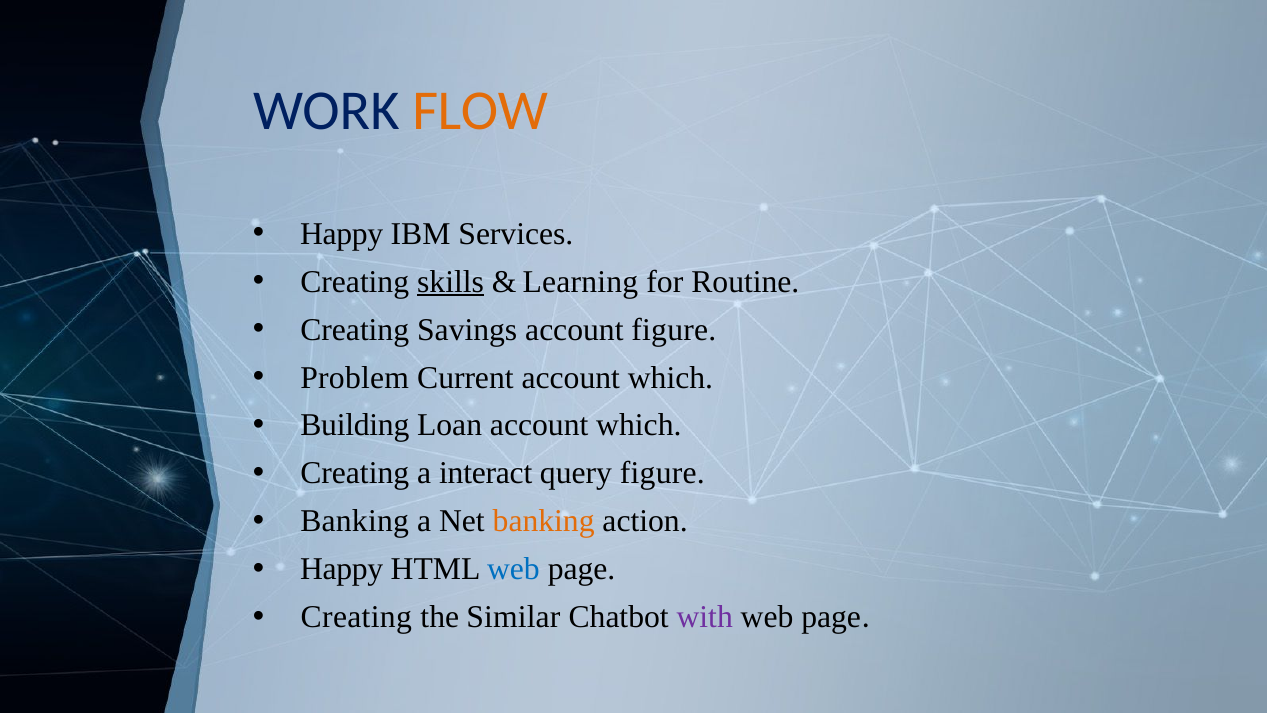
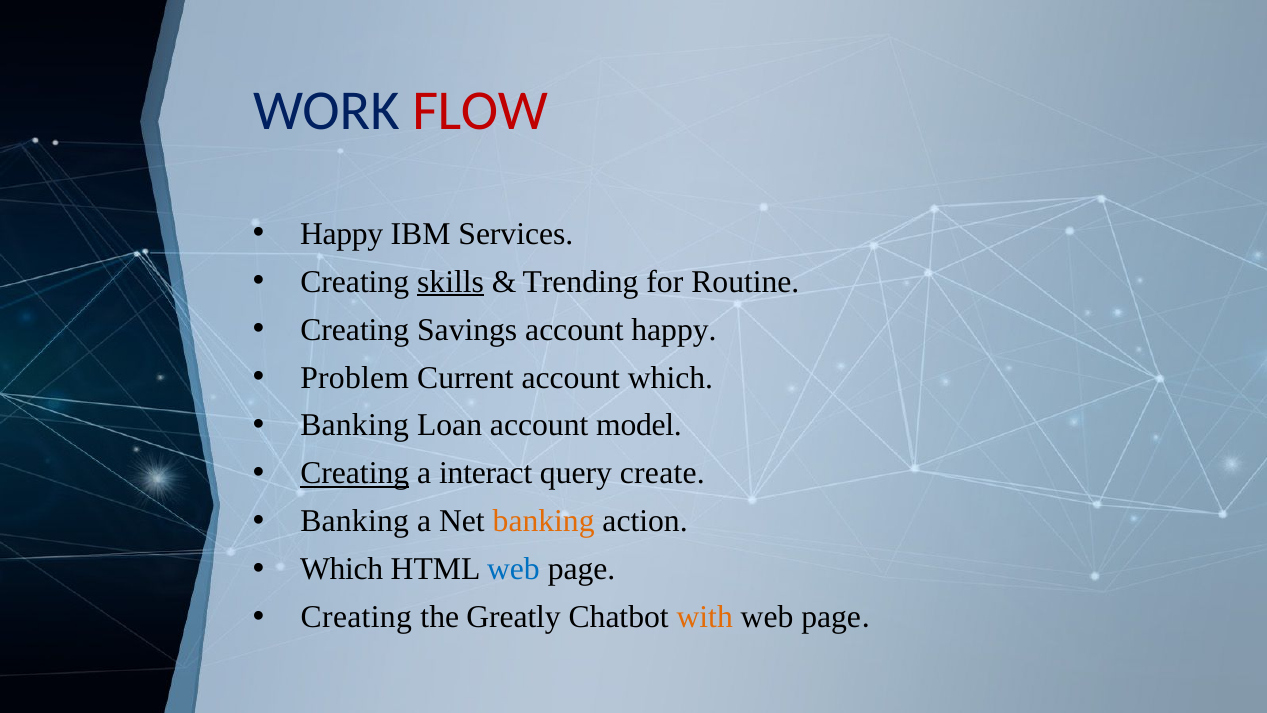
FLOW colour: orange -> red
Learning: Learning -> Trending
account figure: figure -> happy
Building at (355, 425): Building -> Banking
Loan account which: which -> model
Creating at (355, 473) underline: none -> present
query figure: figure -> create
Happy at (342, 569): Happy -> Which
Similar: Similar -> Greatly
with colour: purple -> orange
